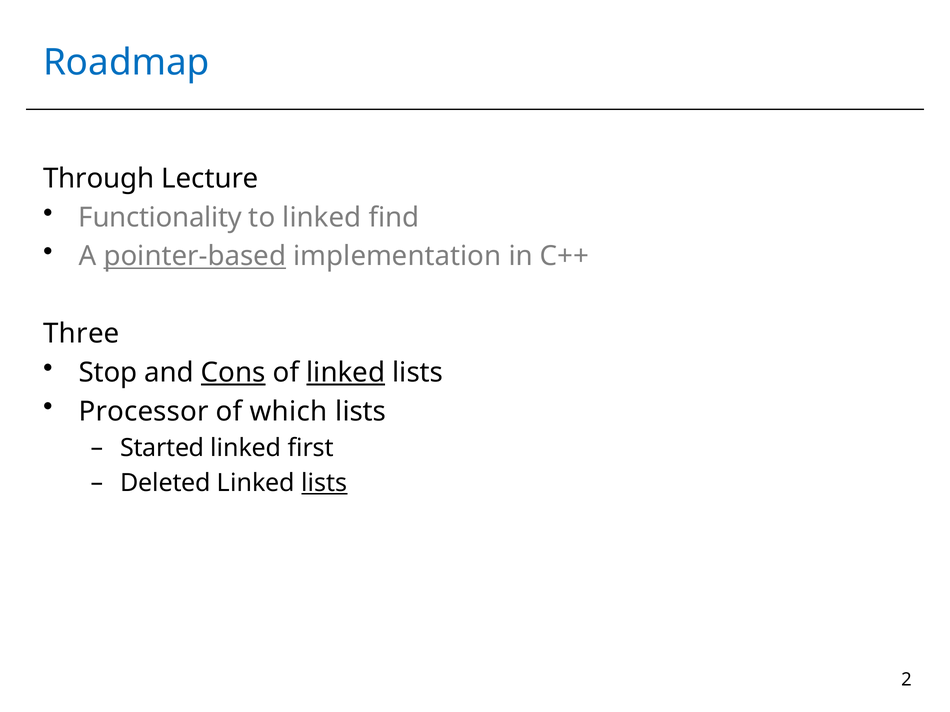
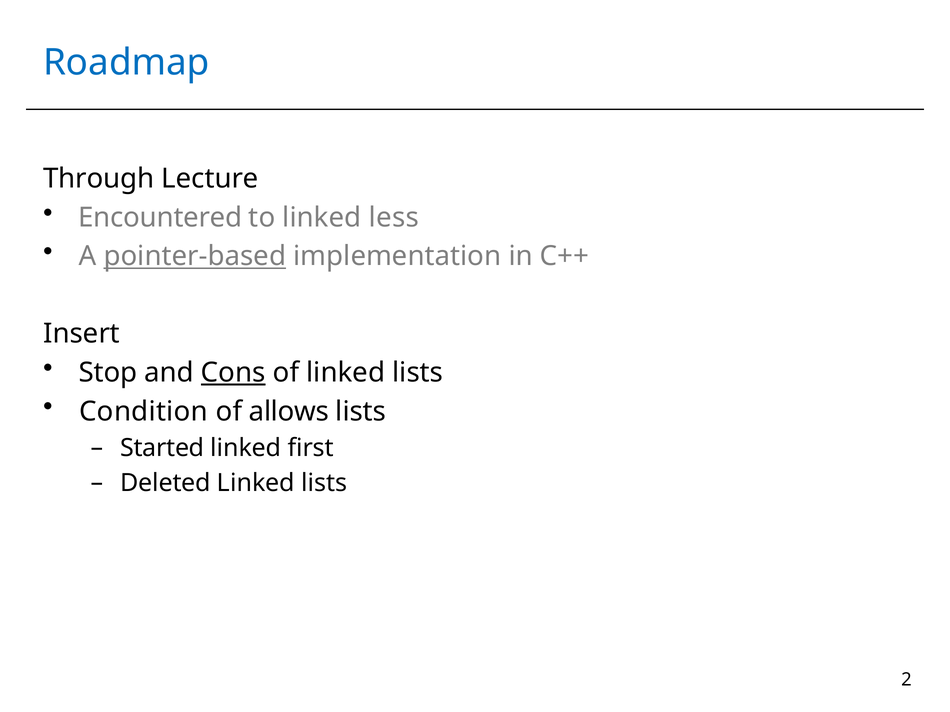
Functionality: Functionality -> Encountered
find: find -> less
Three: Three -> Insert
linked at (346, 373) underline: present -> none
Processor: Processor -> Condition
which: which -> allows
lists at (324, 483) underline: present -> none
